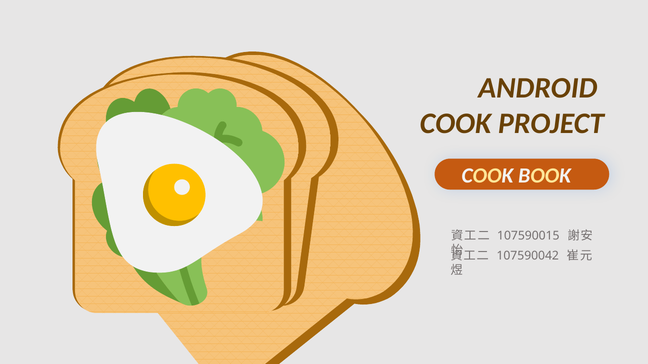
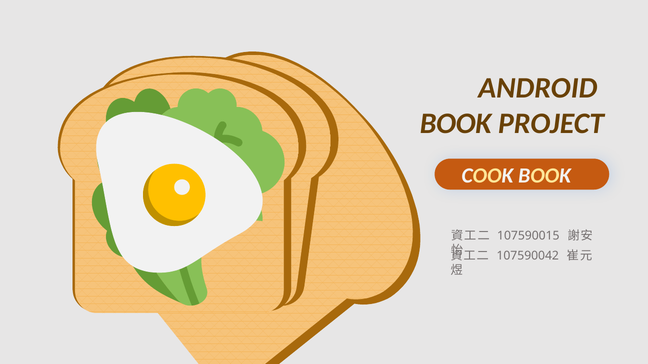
COOK at (456, 124): COOK -> BOOK
